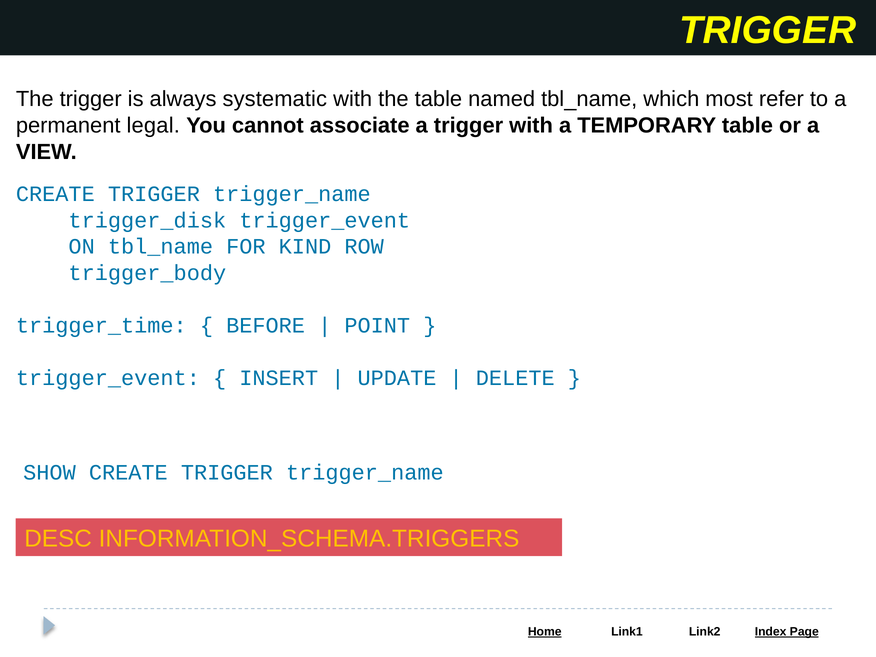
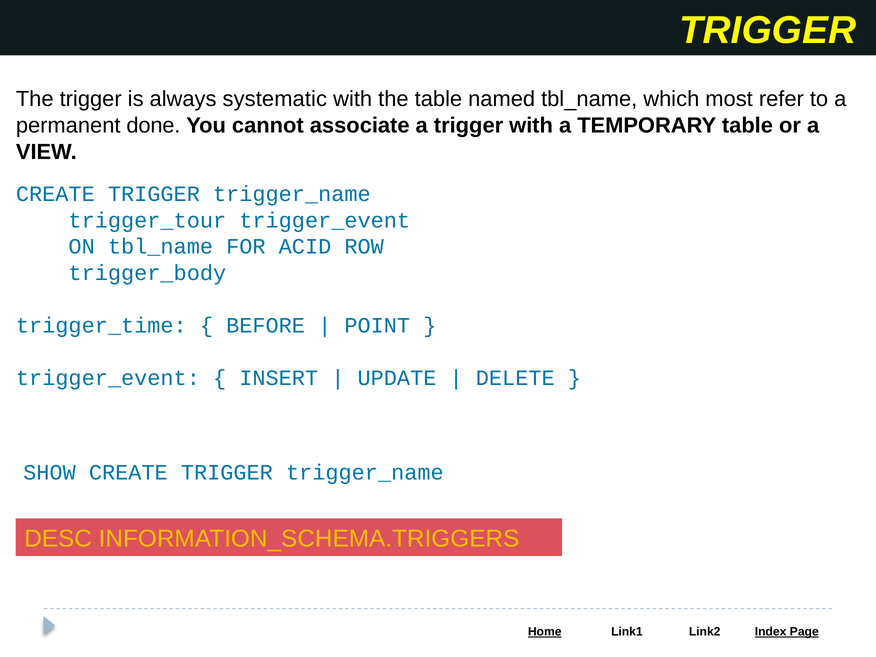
legal: legal -> done
trigger_disk: trigger_disk -> trigger_tour
KIND: KIND -> ACID
